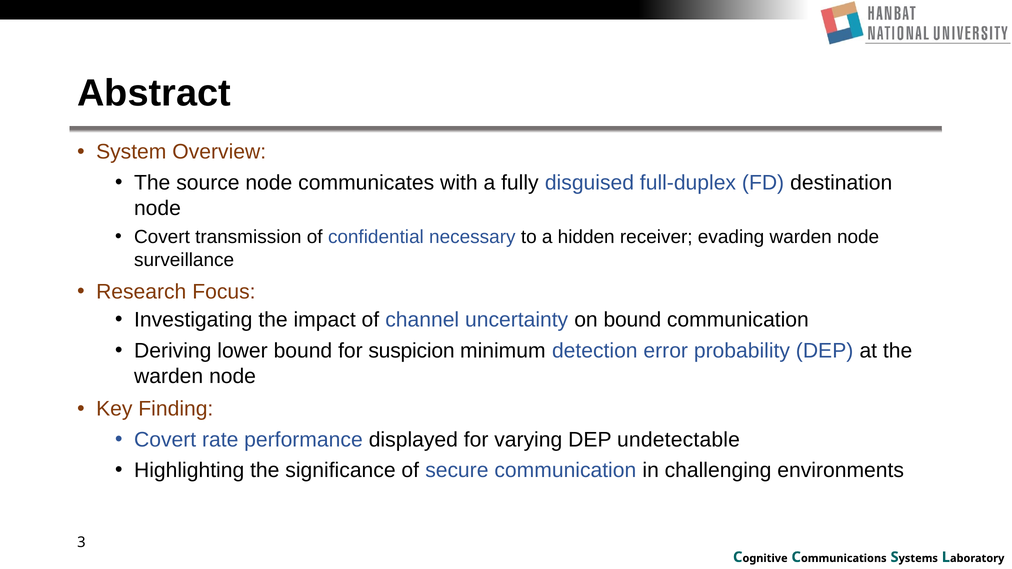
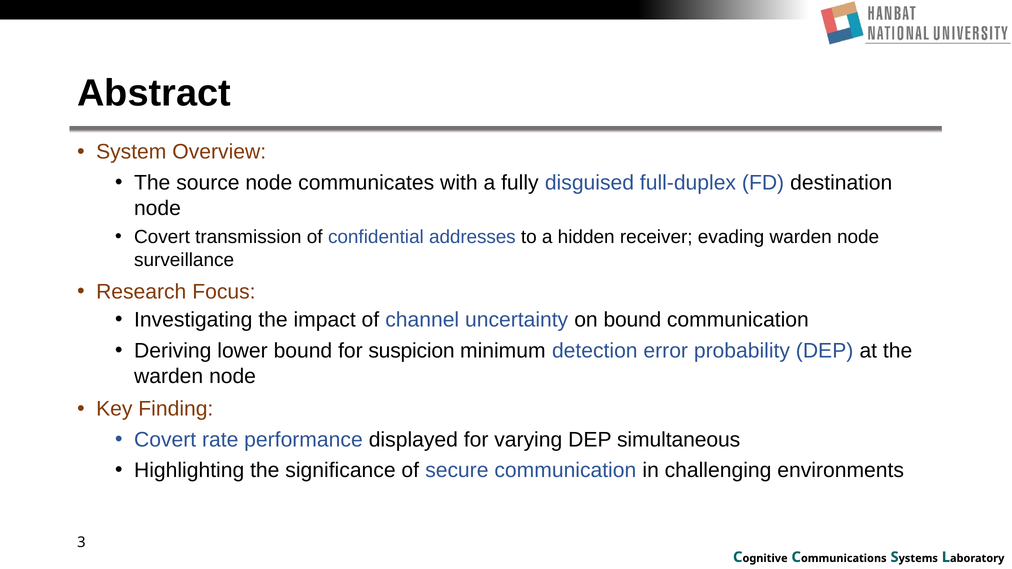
necessary: necessary -> addresses
undetectable: undetectable -> simultaneous
